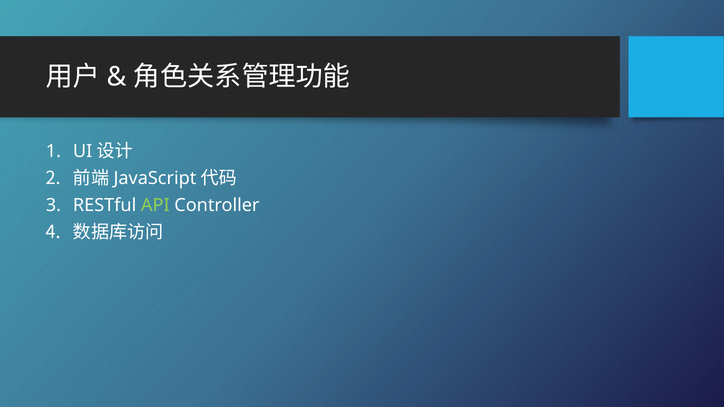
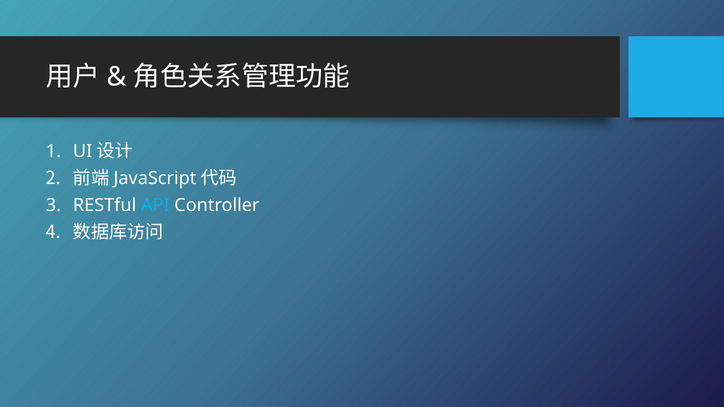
API colour: light green -> light blue
